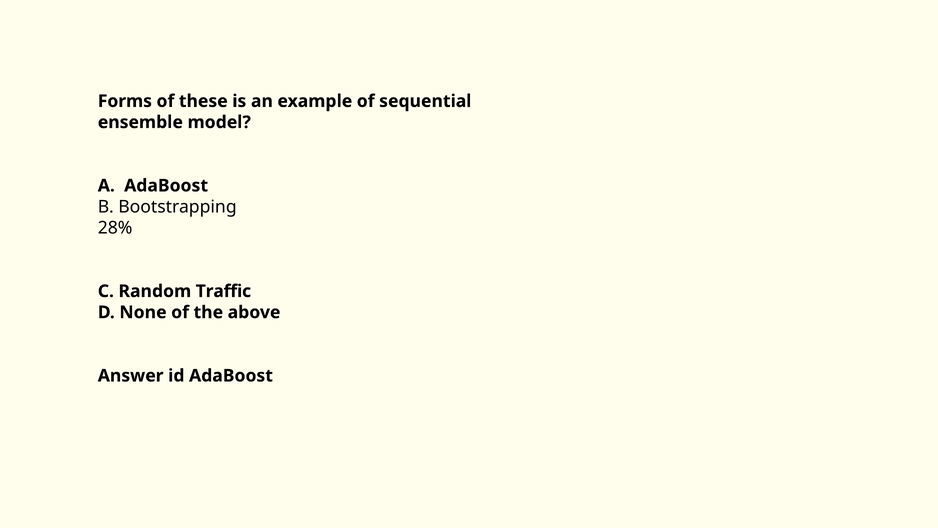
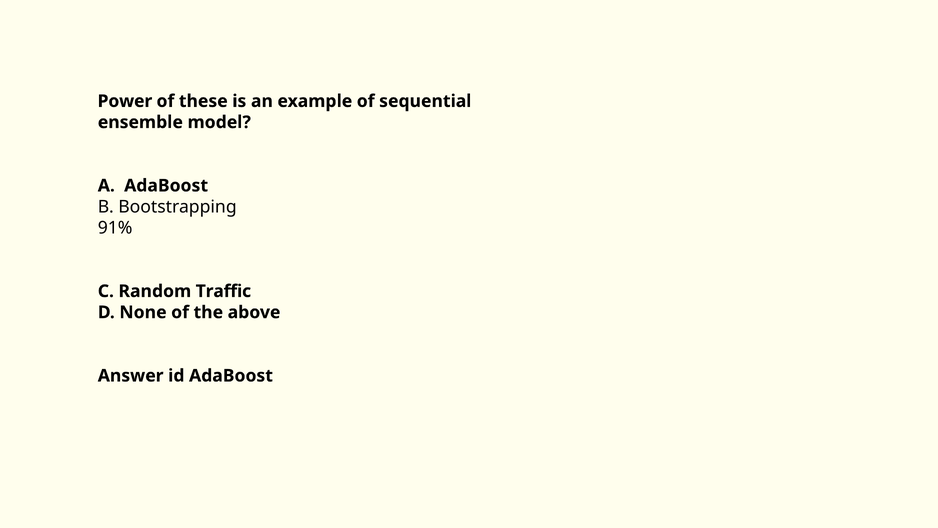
Forms: Forms -> Power
28%: 28% -> 91%
